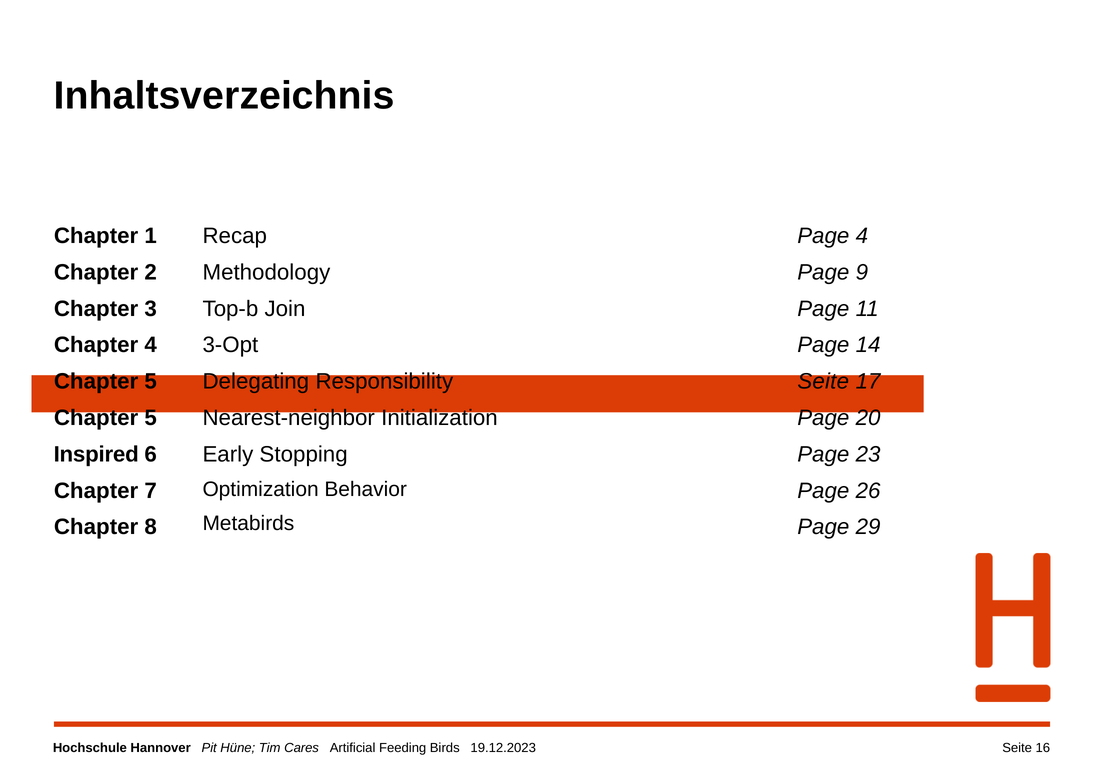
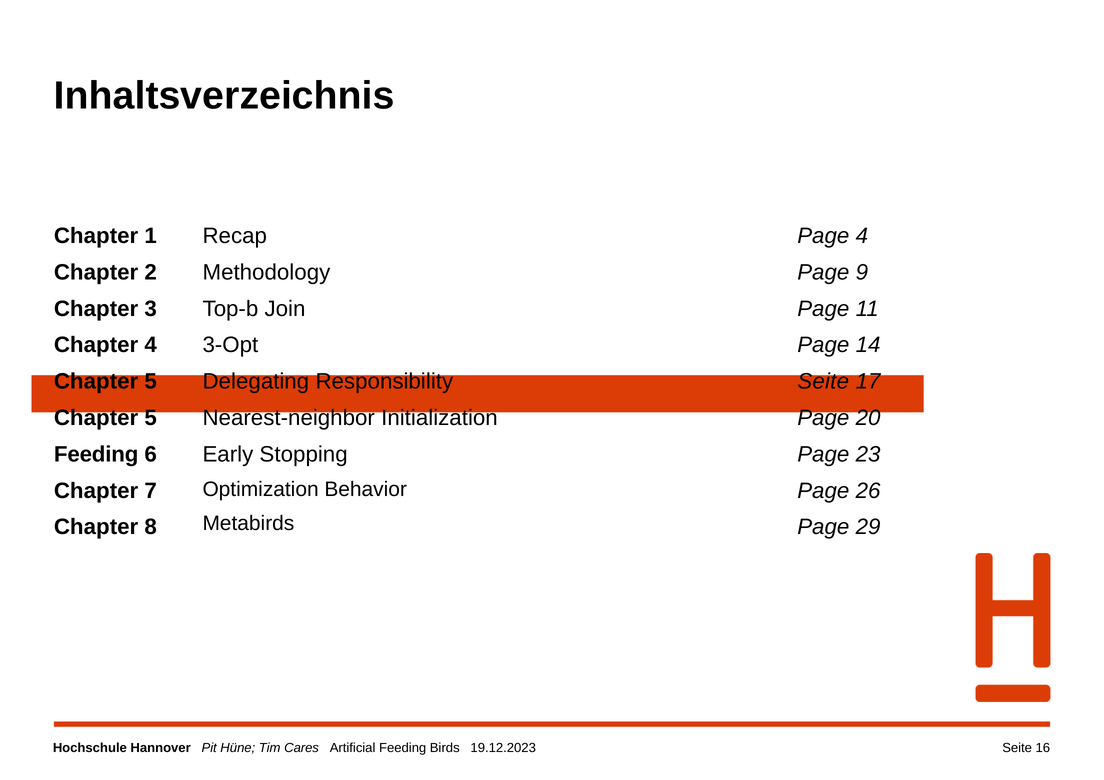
Inspired at (96, 455): Inspired -> Feeding
